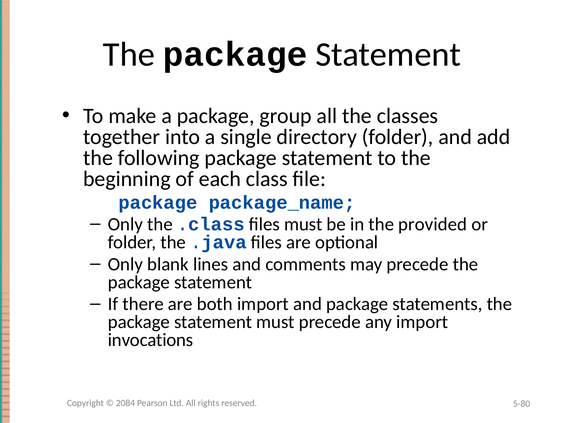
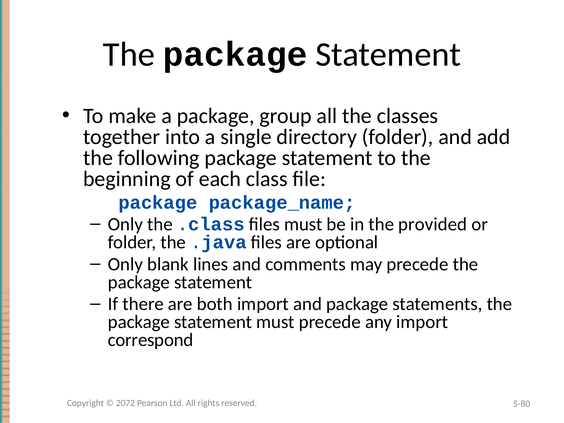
invocations: invocations -> correspond
2084: 2084 -> 2072
